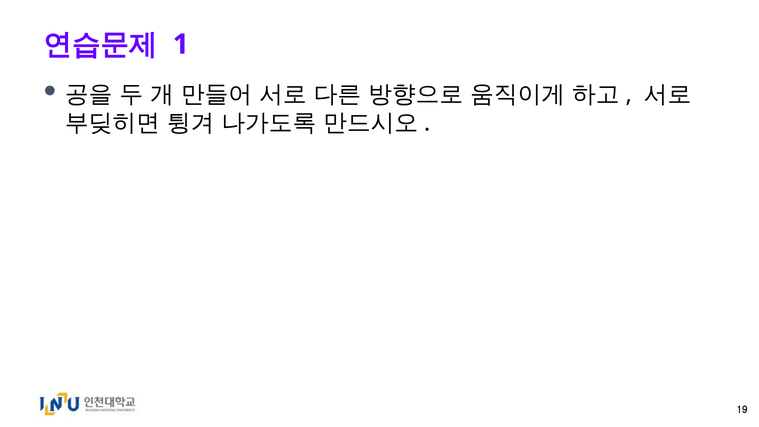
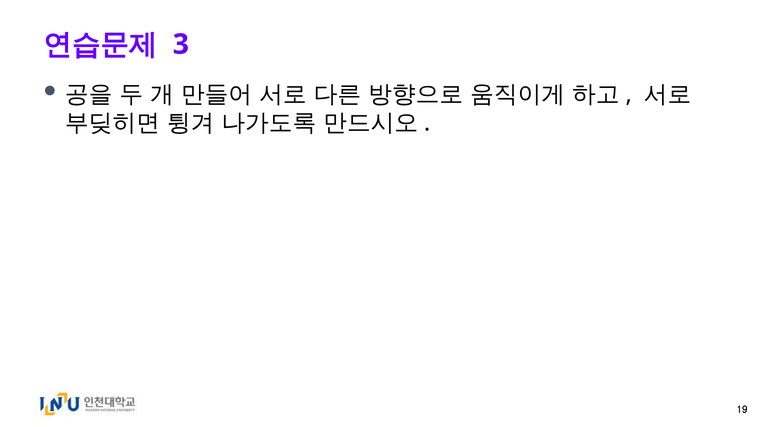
1: 1 -> 3
